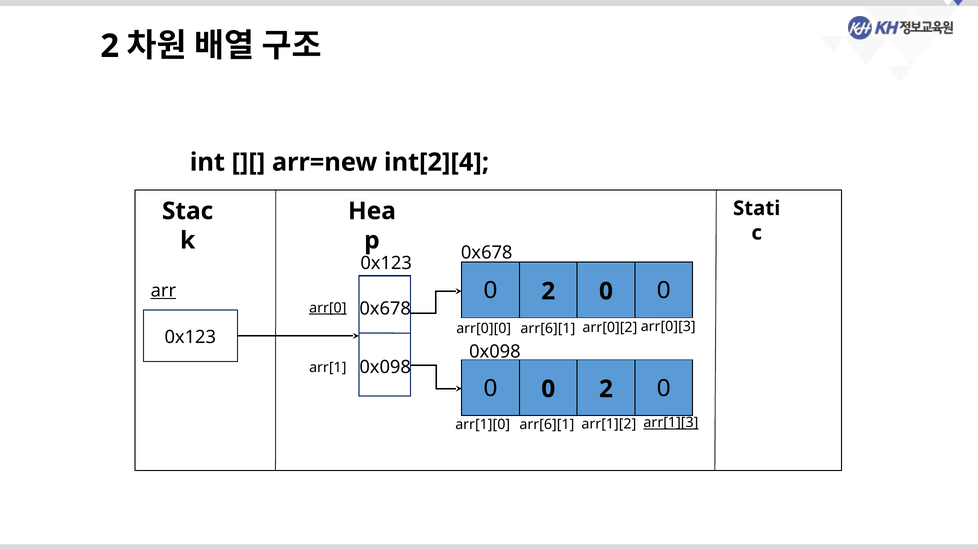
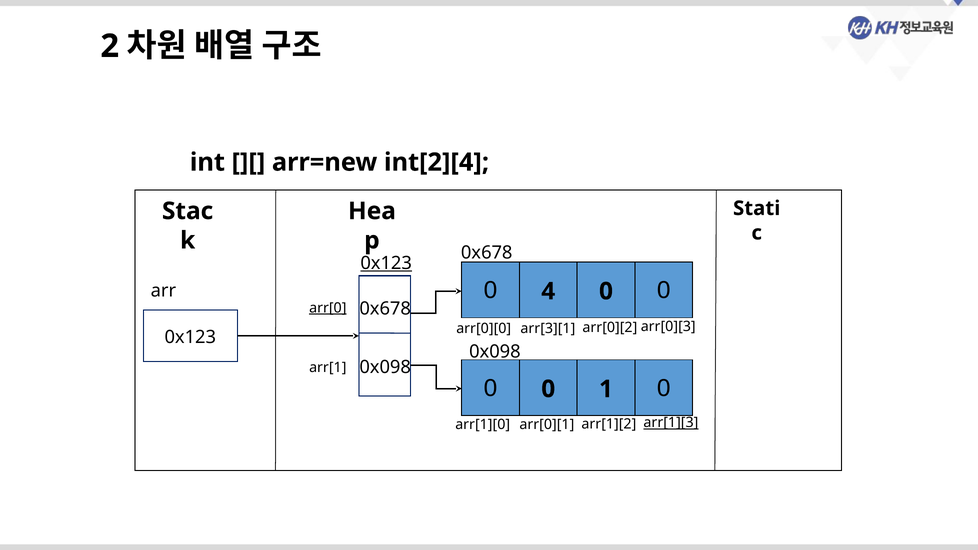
0x123 at (386, 263) underline: none -> present
2 at (548, 291): 2 -> 4
arr underline: present -> none
arr[0][0 arr[6][1: arr[6][1 -> arr[3][1
0 0 2: 2 -> 1
arr[1][0 arr[6][1: arr[6][1 -> arr[0][1
